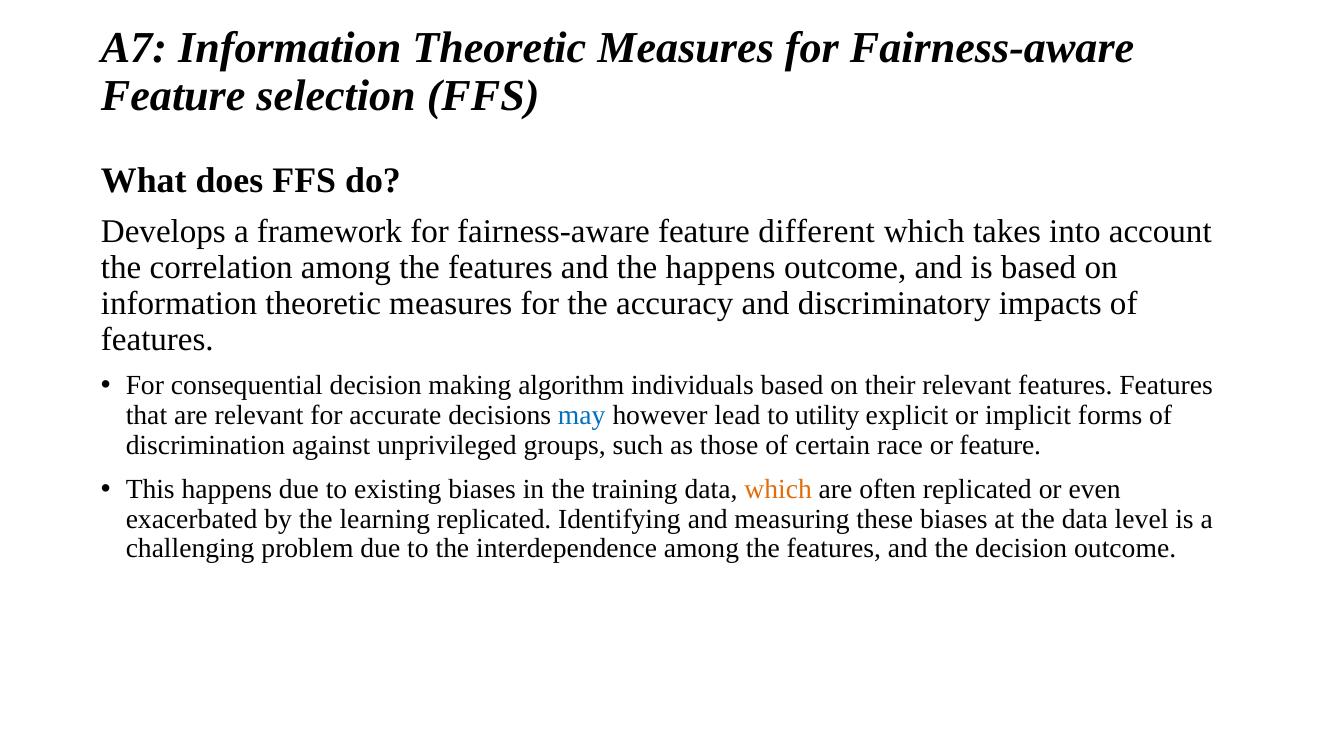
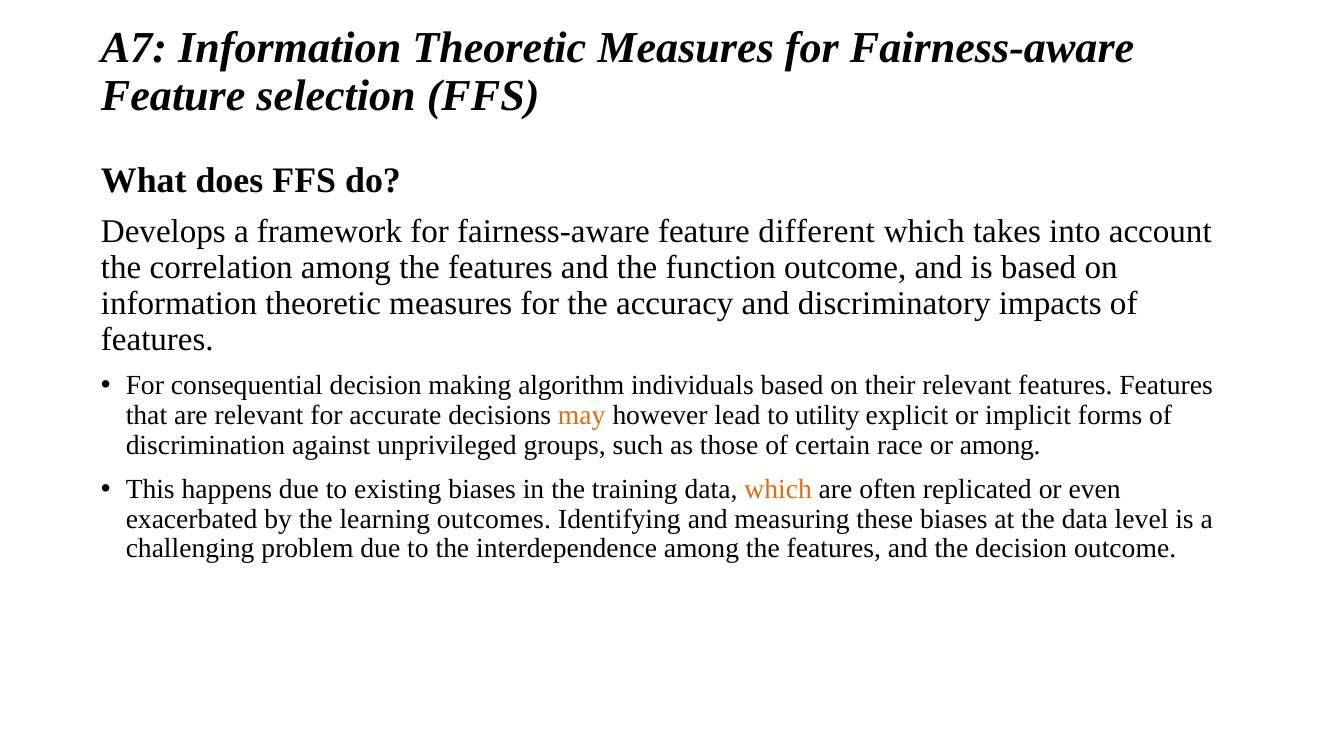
the happens: happens -> function
may colour: blue -> orange
or feature: feature -> among
learning replicated: replicated -> outcomes
